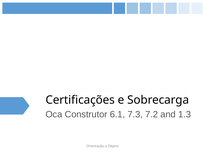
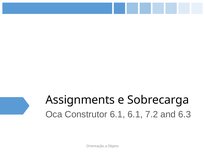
Certificações: Certificações -> Assignments
6.1 7.3: 7.3 -> 6.1
1.3: 1.3 -> 6.3
